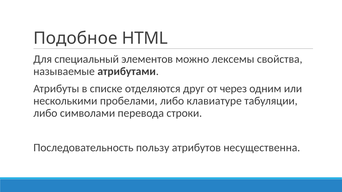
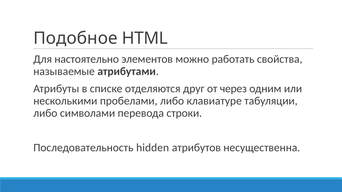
специальный: специальный -> настоятельно
лексемы: лексемы -> работать
пользу: пользу -> hidden
